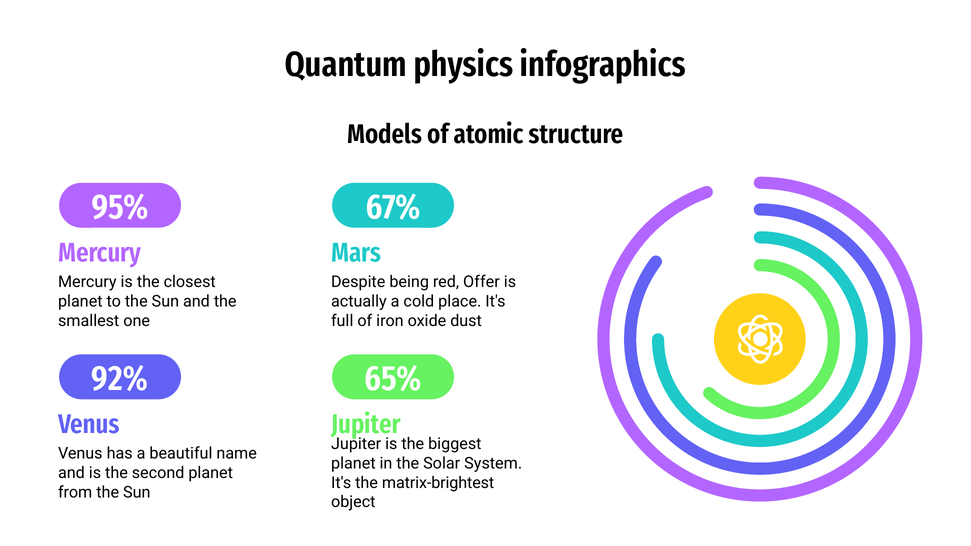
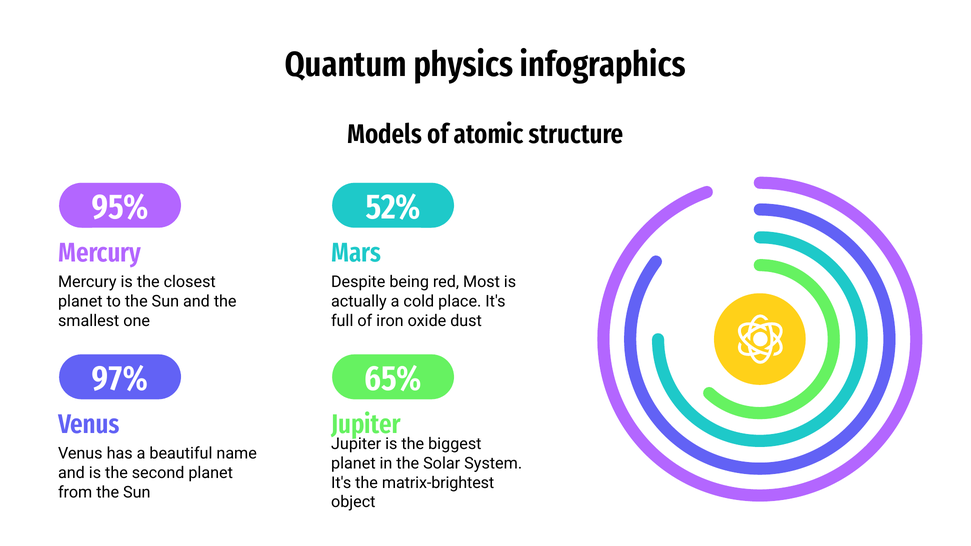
67%: 67% -> 52%
Offer: Offer -> Most
92%: 92% -> 97%
